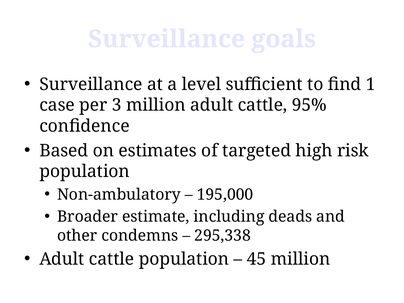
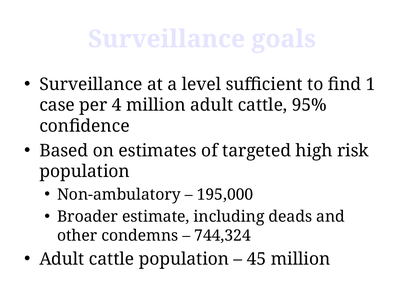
3: 3 -> 4
295,338: 295,338 -> 744,324
